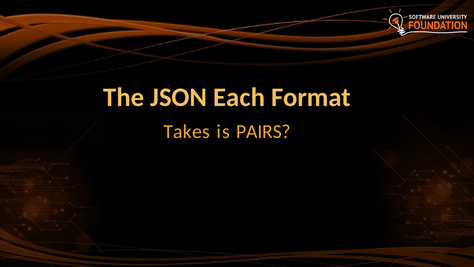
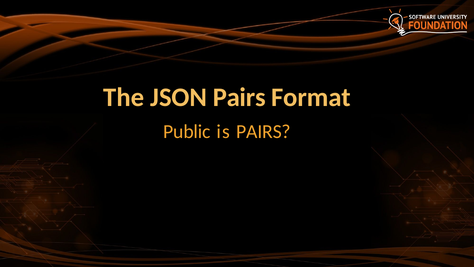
JSON Each: Each -> Pairs
Takes: Takes -> Public
